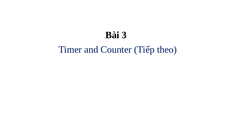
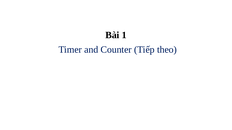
3: 3 -> 1
